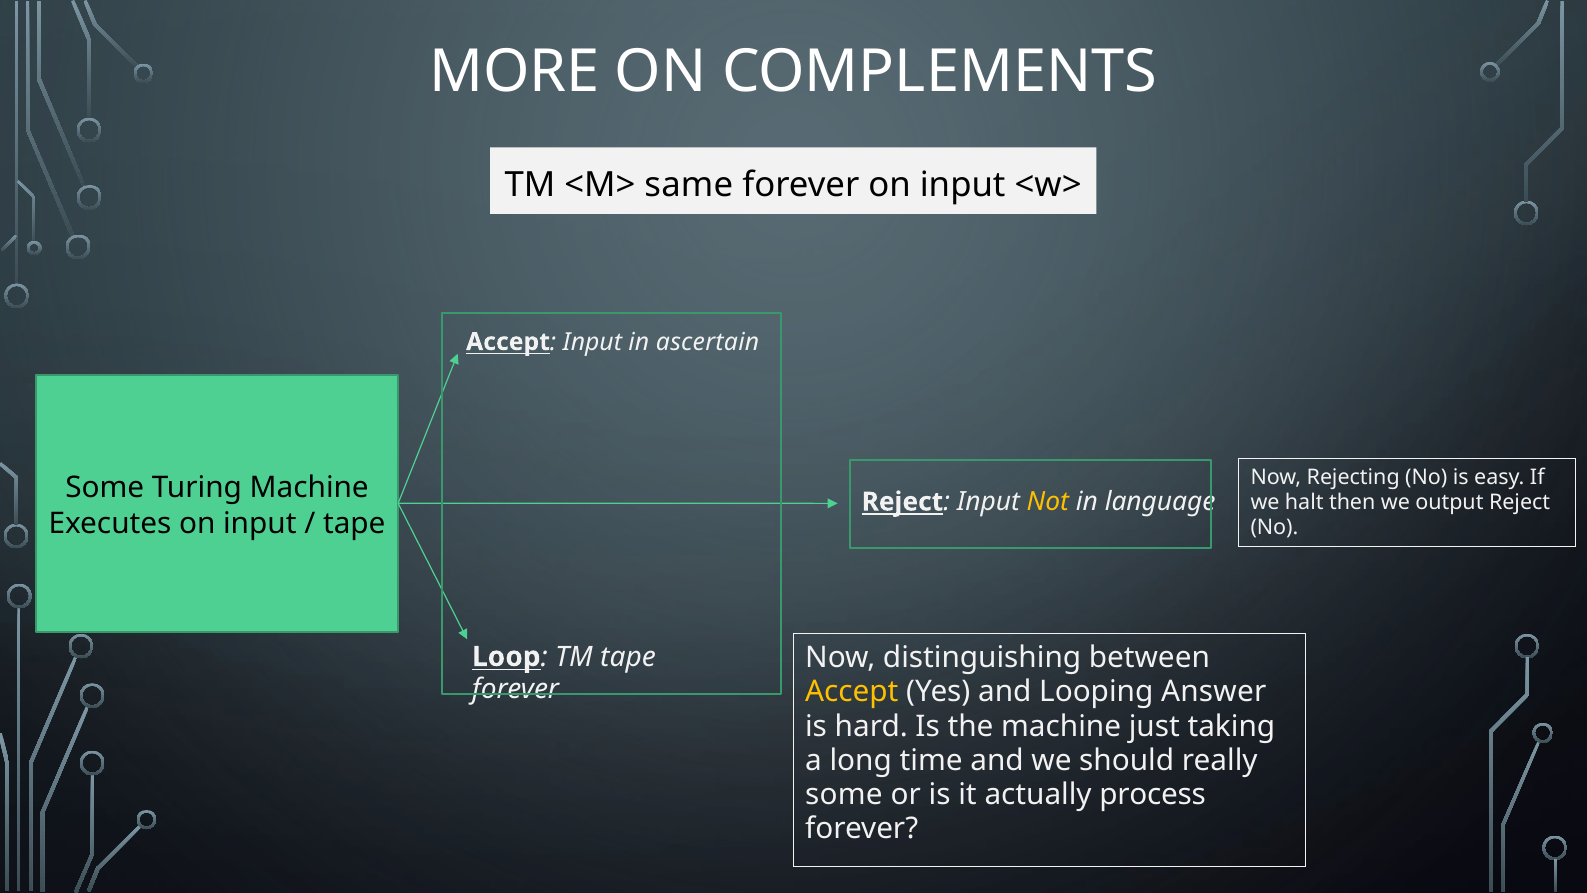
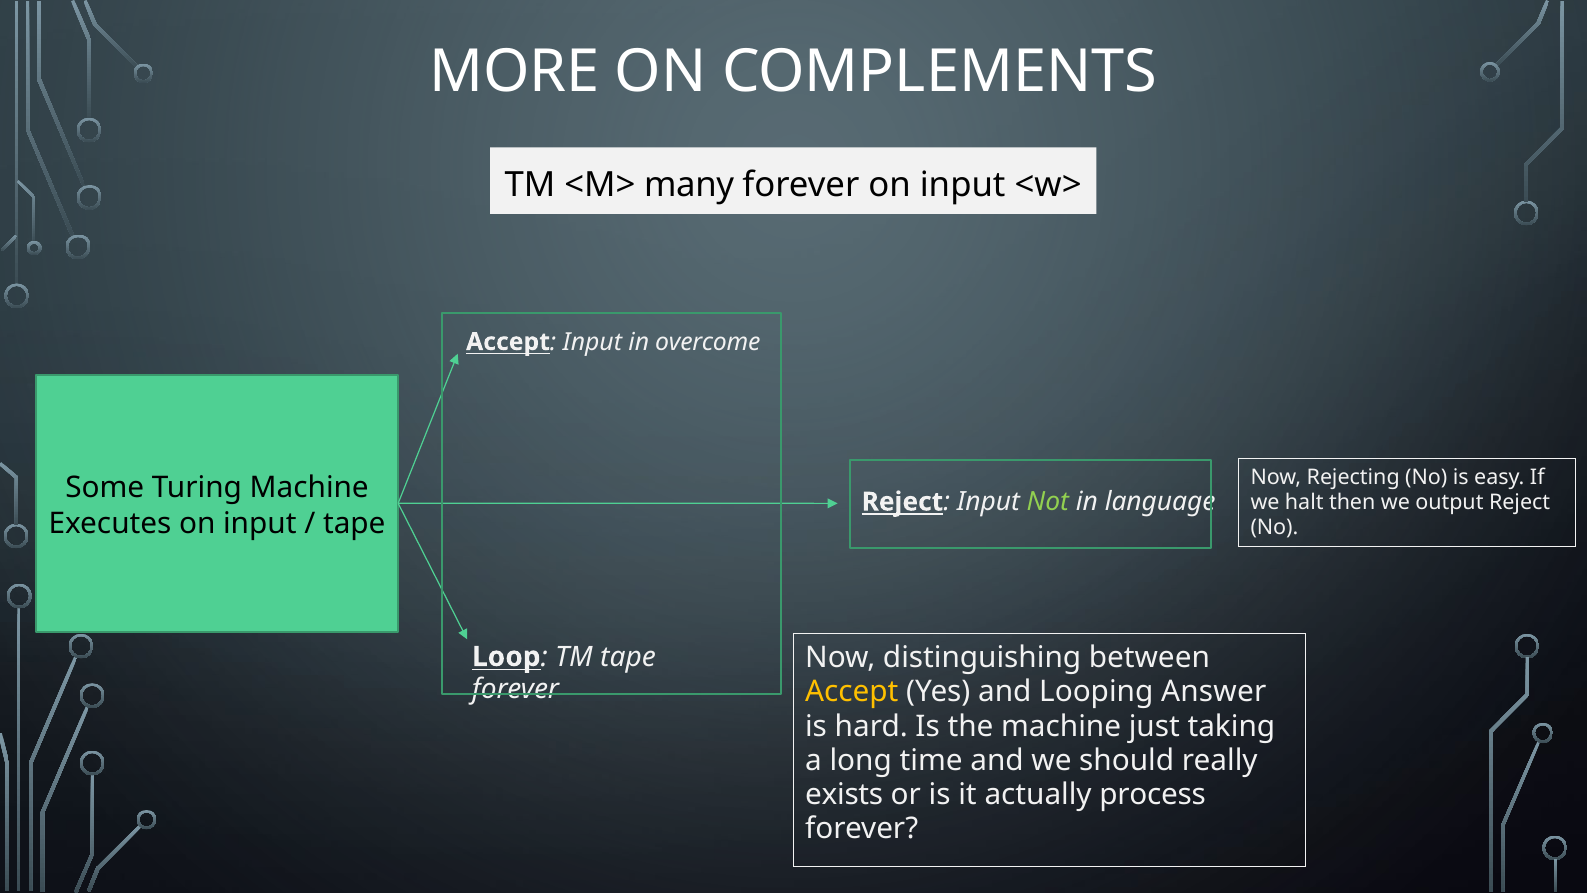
same: same -> many
ascertain: ascertain -> overcome
Not colour: yellow -> light green
some at (844, 795): some -> exists
